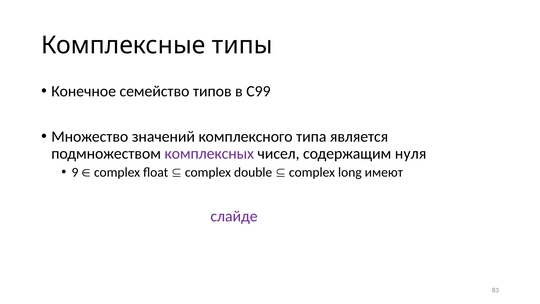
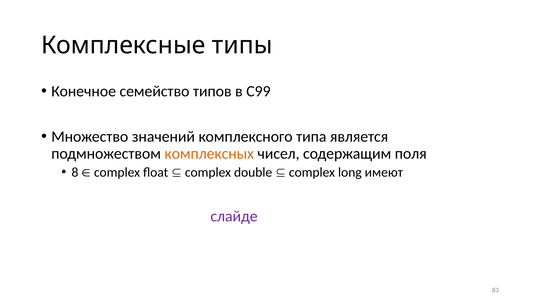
комплексных colour: purple -> orange
нуля: нуля -> поля
9: 9 -> 8
